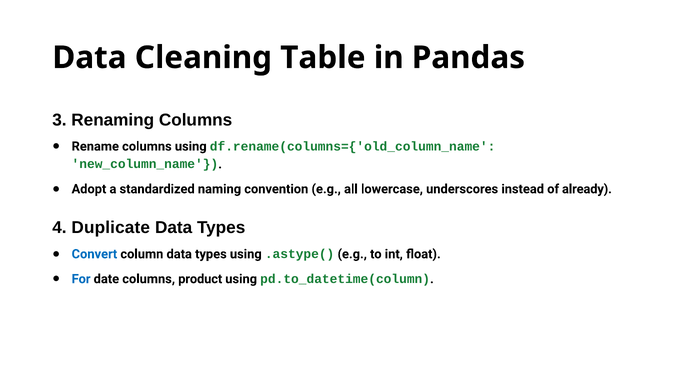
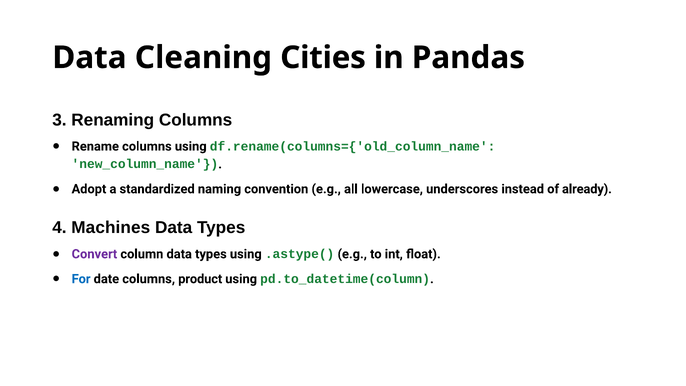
Table: Table -> Cities
Duplicate: Duplicate -> Machines
Convert colour: blue -> purple
